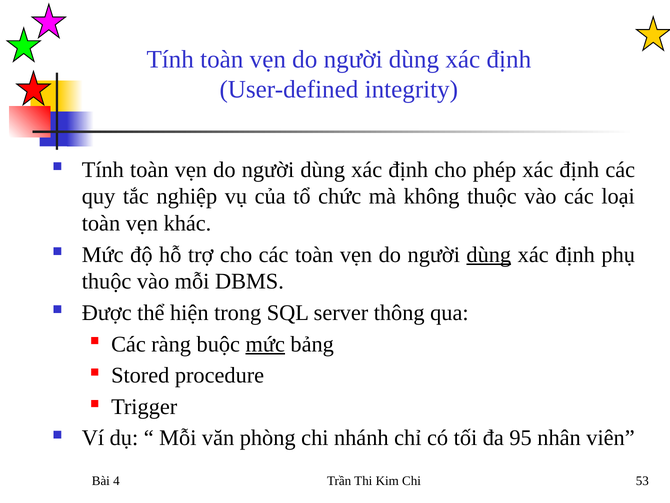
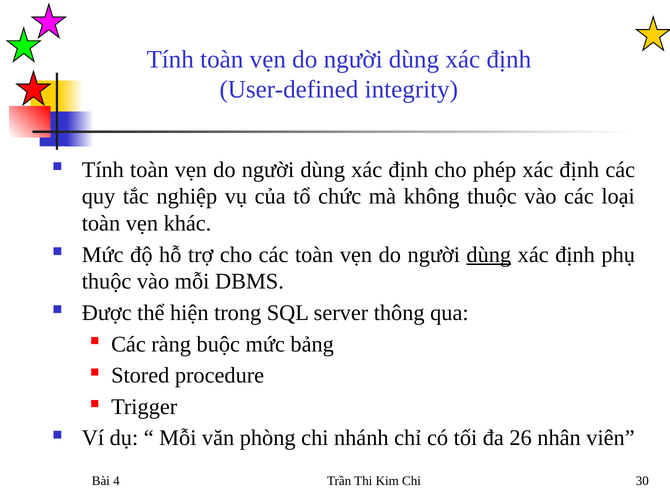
mức at (265, 344) underline: present -> none
95: 95 -> 26
53: 53 -> 30
